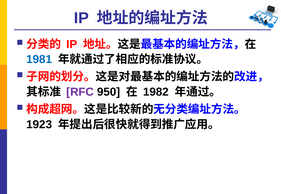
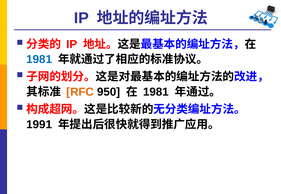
RFC colour: purple -> orange
1982 at (156, 92): 1982 -> 1981
1923: 1923 -> 1991
